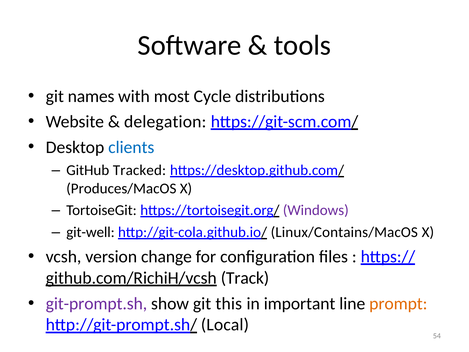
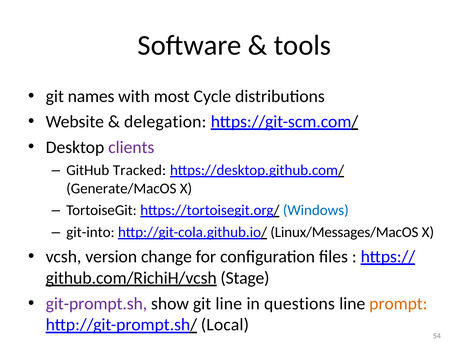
clients colour: blue -> purple
Produces/MacOS: Produces/MacOS -> Generate/MacOS
Windows colour: purple -> blue
git-well: git-well -> git-into
Linux/Contains/MacOS: Linux/Contains/MacOS -> Linux/Messages/MacOS
Track: Track -> Stage
git this: this -> line
important: important -> questions
